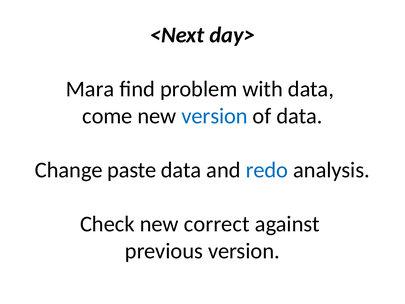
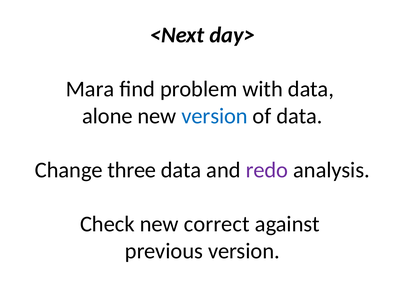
come: come -> alone
paste: paste -> three
redo colour: blue -> purple
